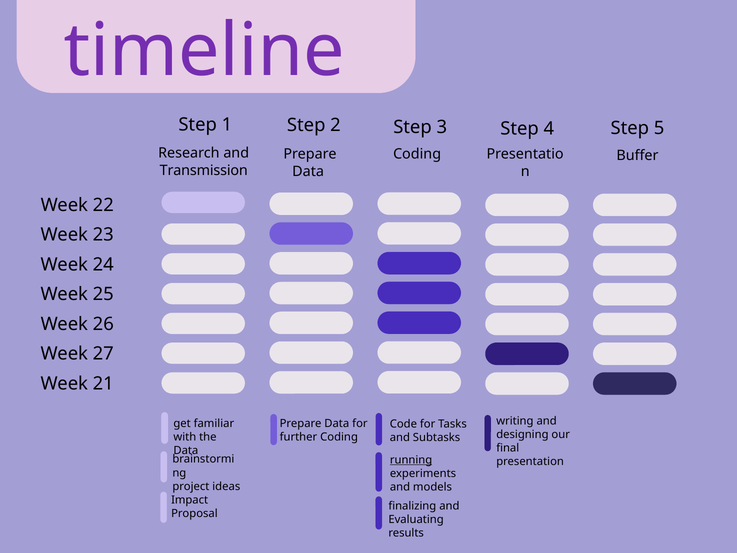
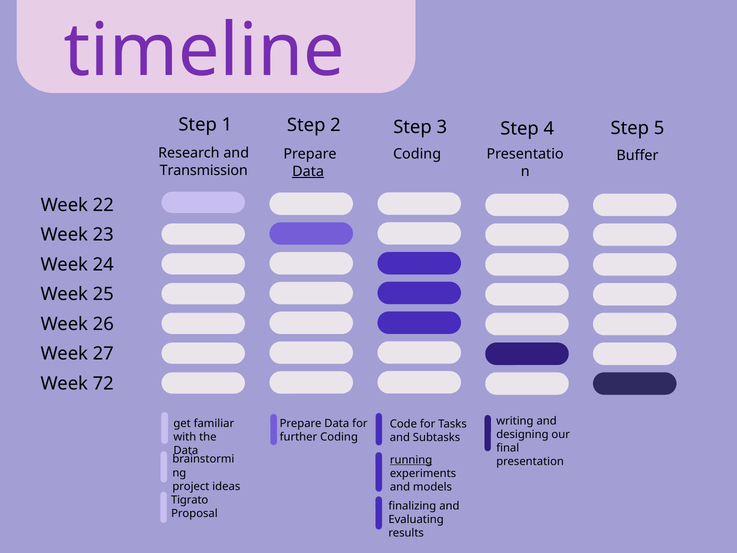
Data at (308, 171) underline: none -> present
21: 21 -> 72
Impact: Impact -> Tigrato
